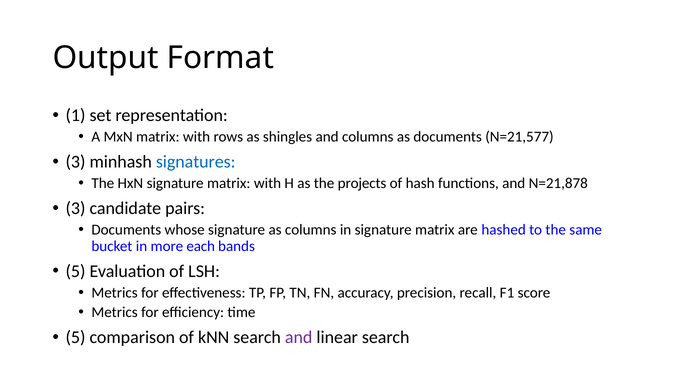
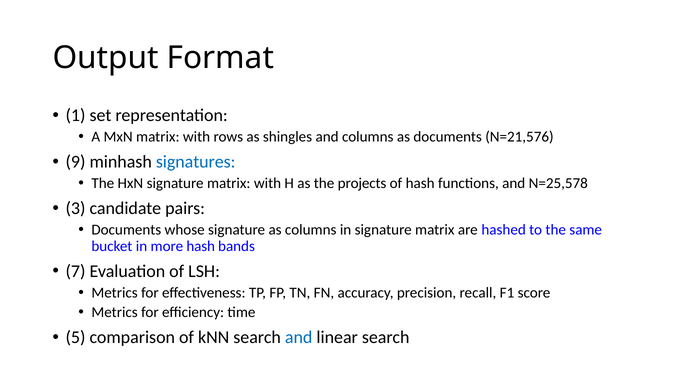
N=21,577: N=21,577 -> N=21,576
3 at (76, 162): 3 -> 9
N=21,878: N=21,878 -> N=25,578
more each: each -> hash
5 at (76, 271): 5 -> 7
and at (299, 338) colour: purple -> blue
